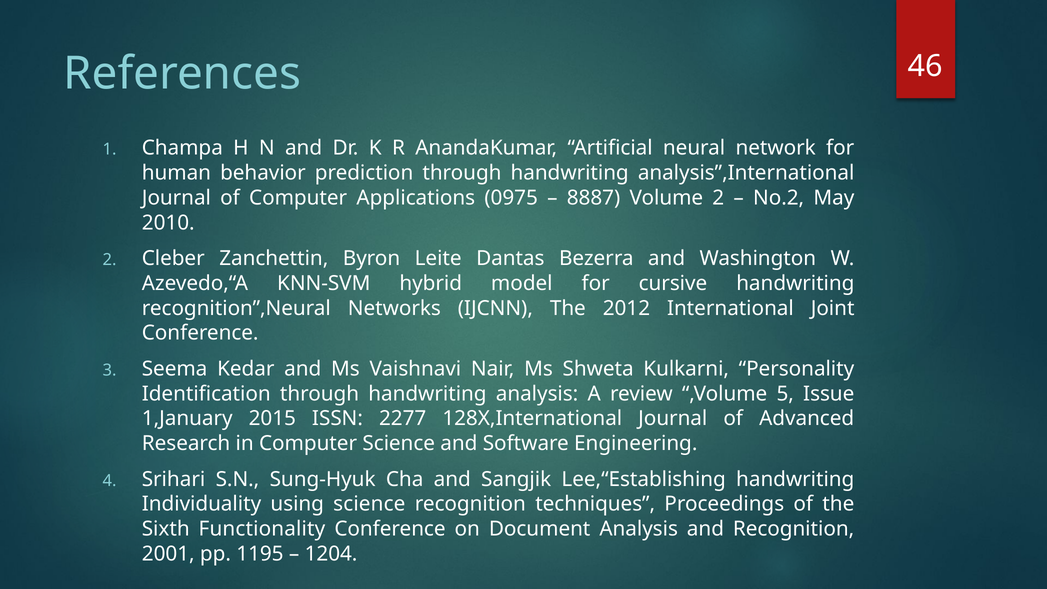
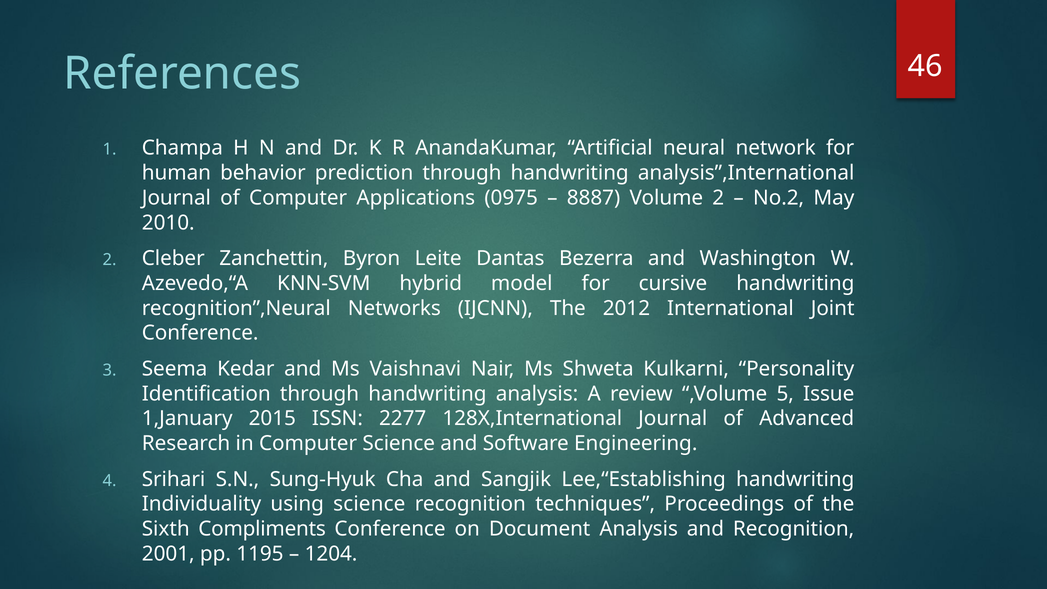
Functionality: Functionality -> Compliments
